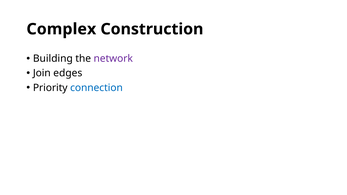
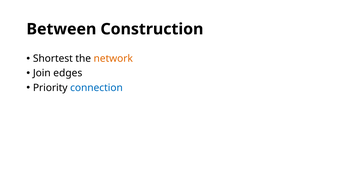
Complex: Complex -> Between
Building: Building -> Shortest
network colour: purple -> orange
